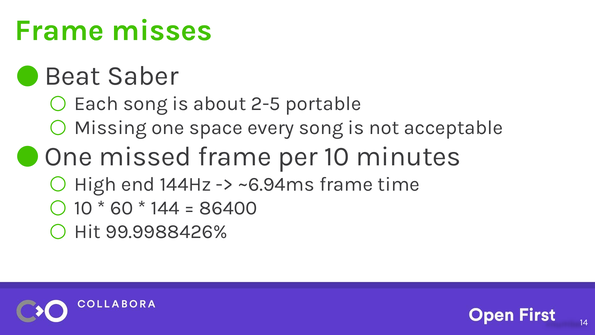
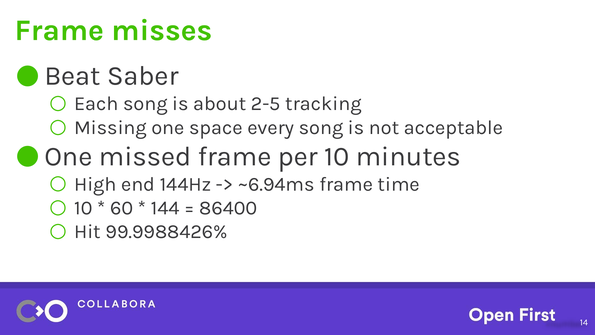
portable: portable -> tracking
